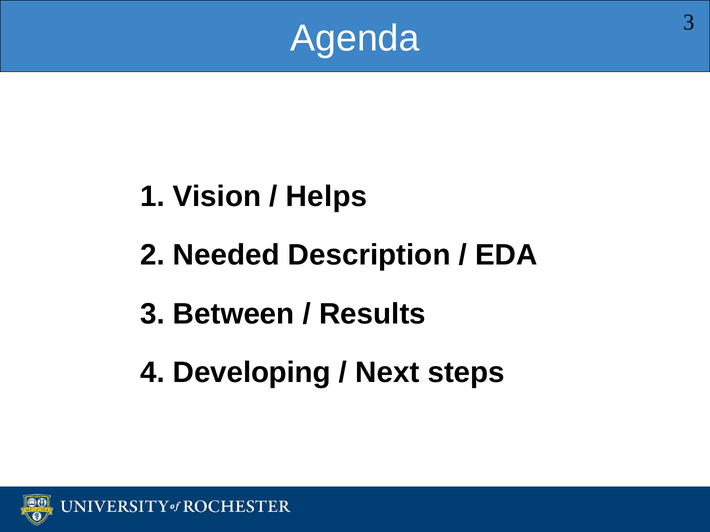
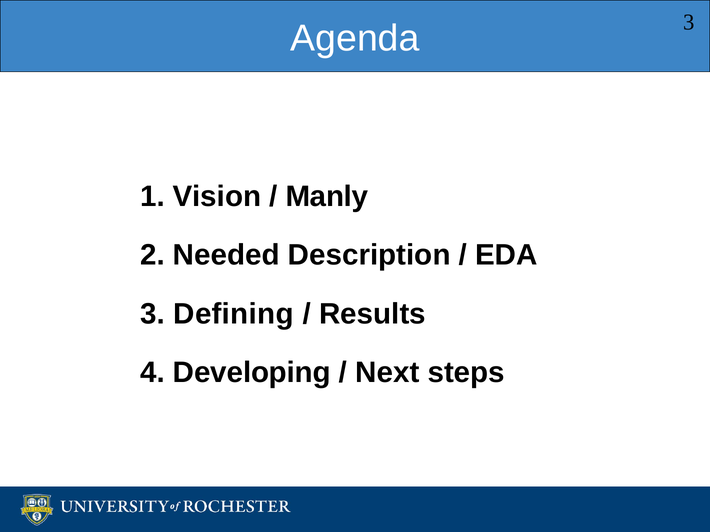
Helps: Helps -> Manly
Between: Between -> Defining
